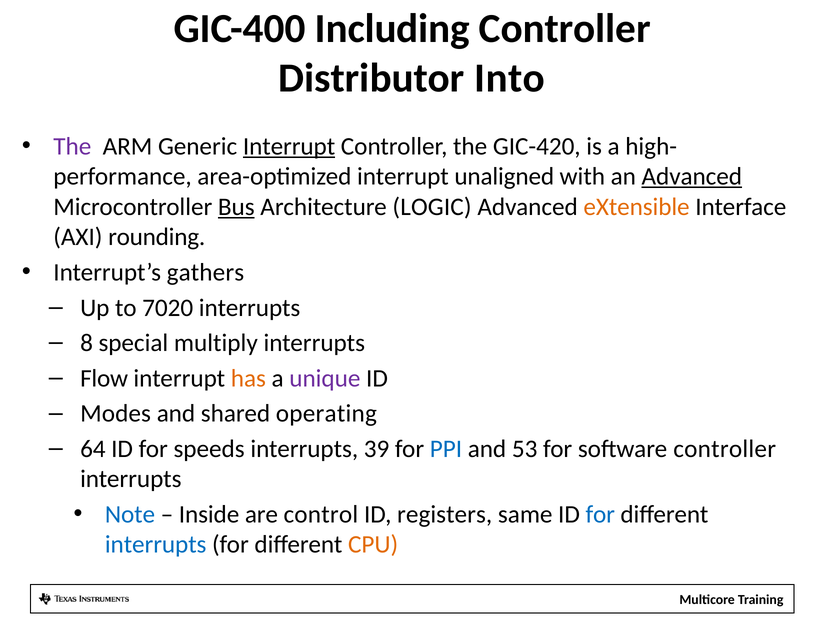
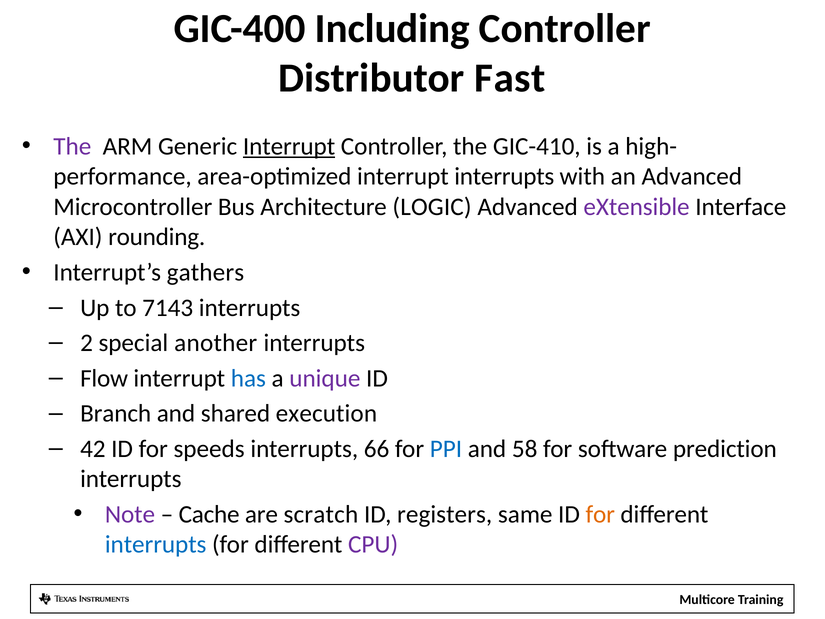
Into: Into -> Fast
GIC-420: GIC-420 -> GIC-410
interrupt unaligned: unaligned -> interrupts
Advanced at (692, 177) underline: present -> none
Bus underline: present -> none
eXtensible colour: orange -> purple
7020: 7020 -> 7143
8: 8 -> 2
multiply: multiply -> another
has colour: orange -> blue
Modes: Modes -> Branch
operating: operating -> execution
64: 64 -> 42
39: 39 -> 66
53: 53 -> 58
software controller: controller -> prediction
Note colour: blue -> purple
Inside: Inside -> Cache
control: control -> scratch
for at (600, 514) colour: blue -> orange
CPU colour: orange -> purple
